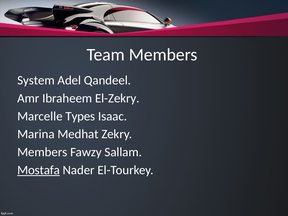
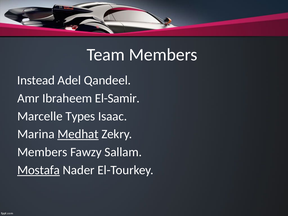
System: System -> Instead
El-Zekry: El-Zekry -> El-Samir
Medhat underline: none -> present
